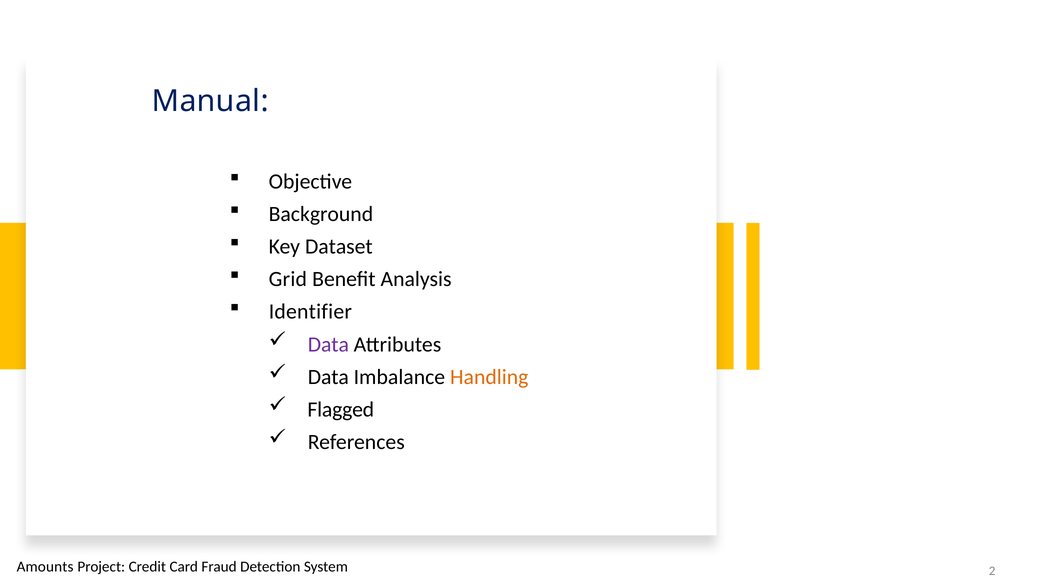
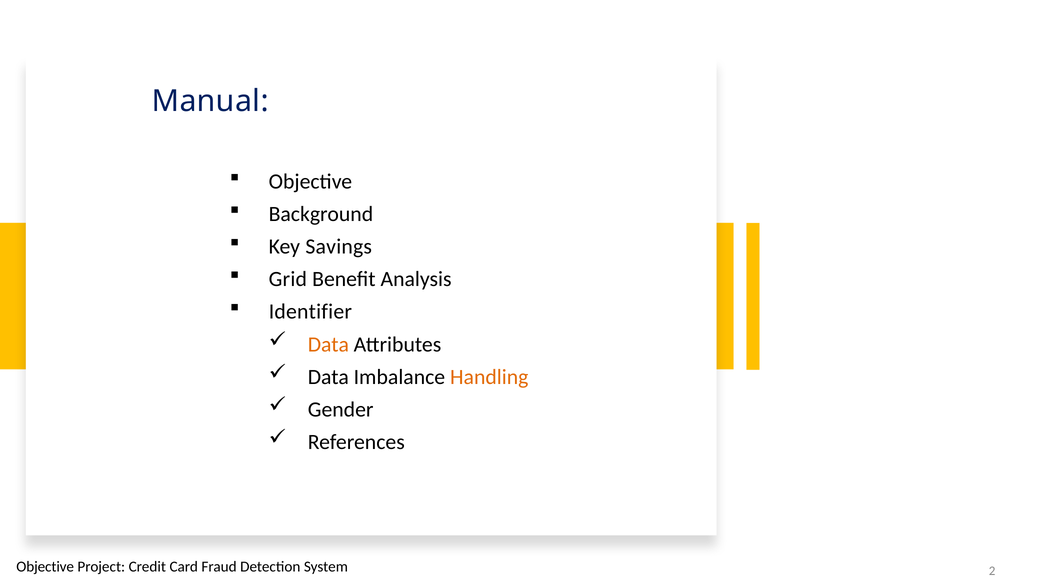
Dataset: Dataset -> Savings
Data at (328, 344) colour: purple -> orange
Flagged: Flagged -> Gender
Amounts at (45, 567): Amounts -> Objective
